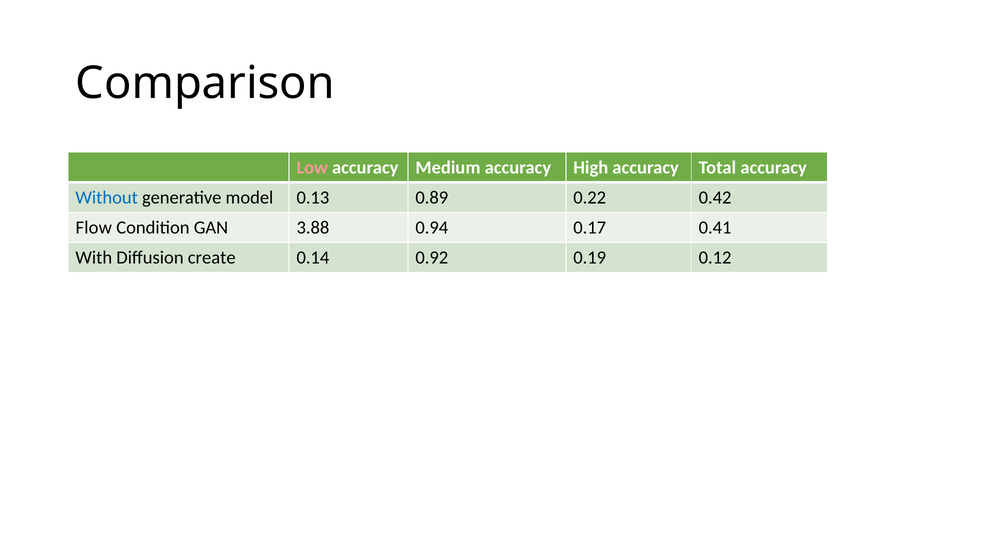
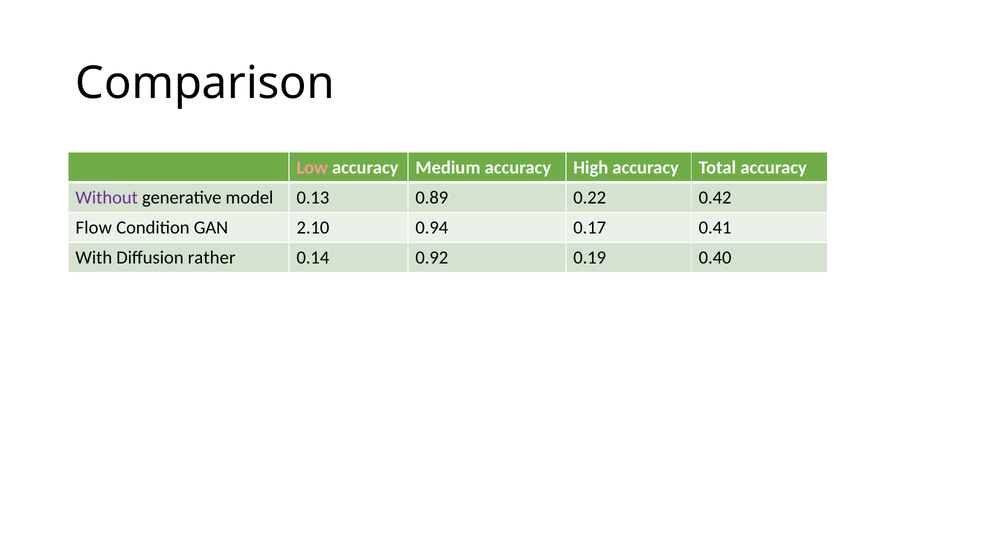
Without colour: blue -> purple
3.88: 3.88 -> 2.10
create: create -> rather
0.12: 0.12 -> 0.40
